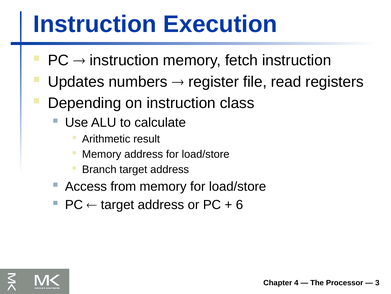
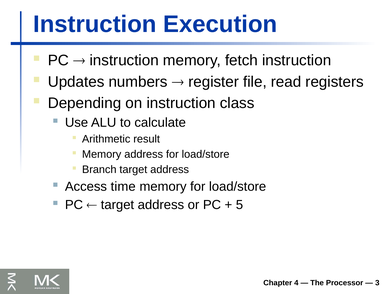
from: from -> time
6: 6 -> 5
